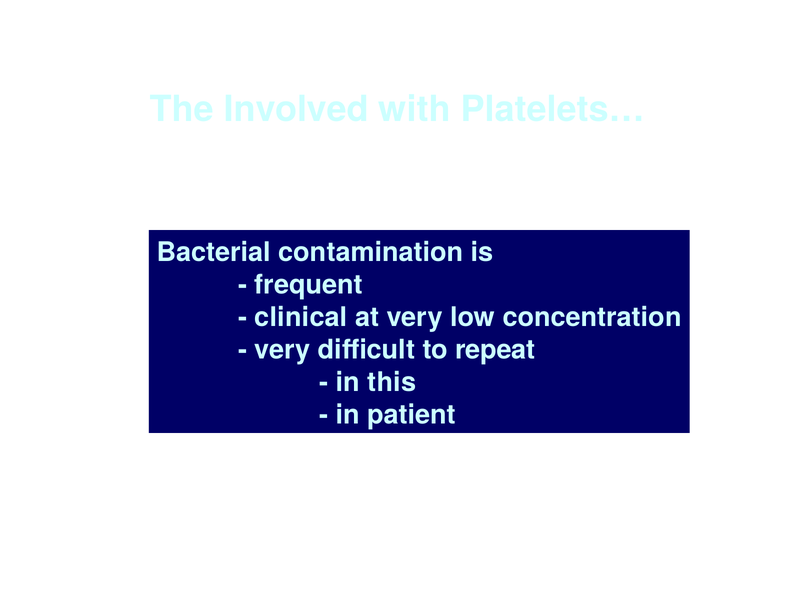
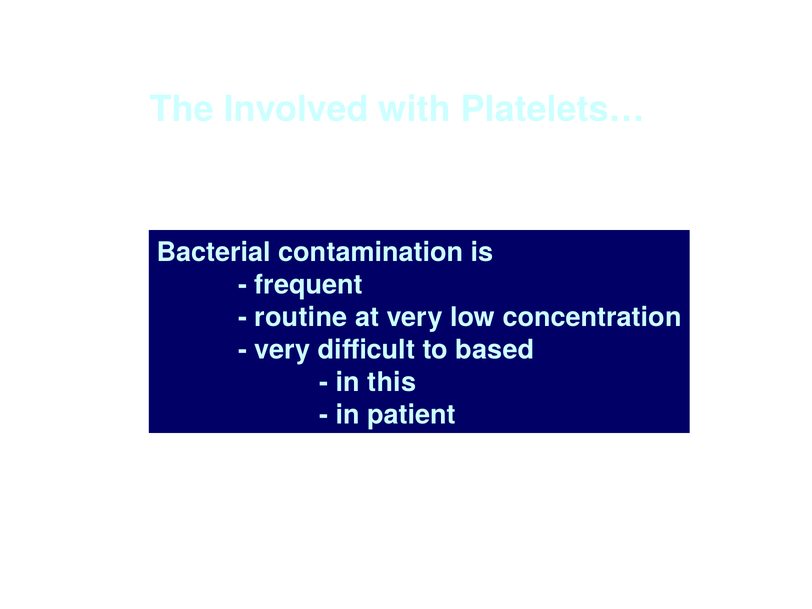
clinical: clinical -> routine
repeat: repeat -> based
